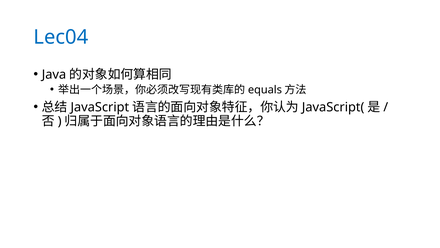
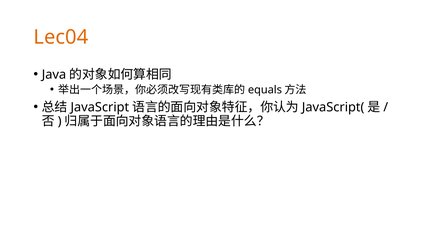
Lec04 colour: blue -> orange
